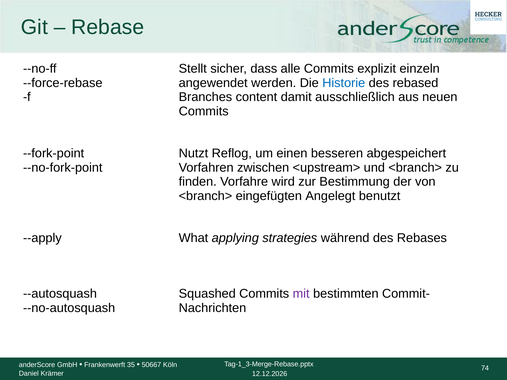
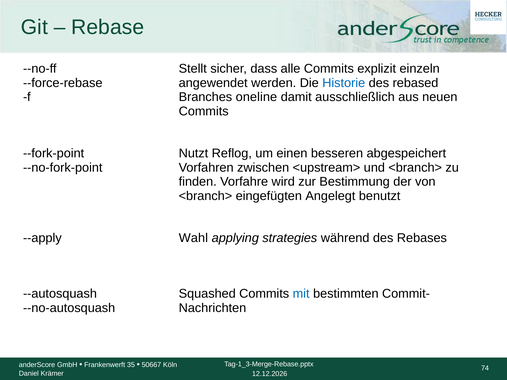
content: content -> oneline
What: What -> Wahl
mit colour: purple -> blue
